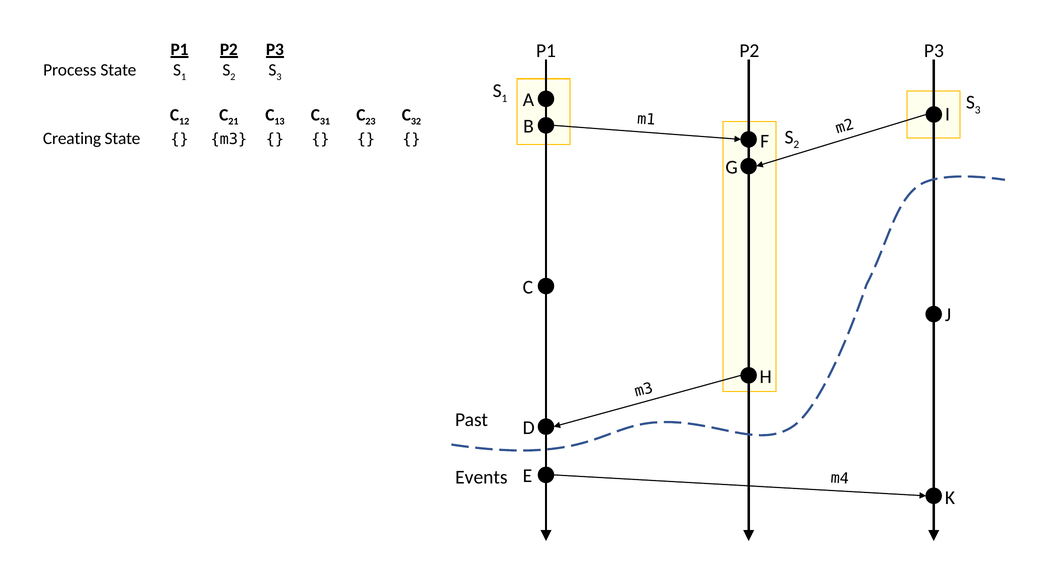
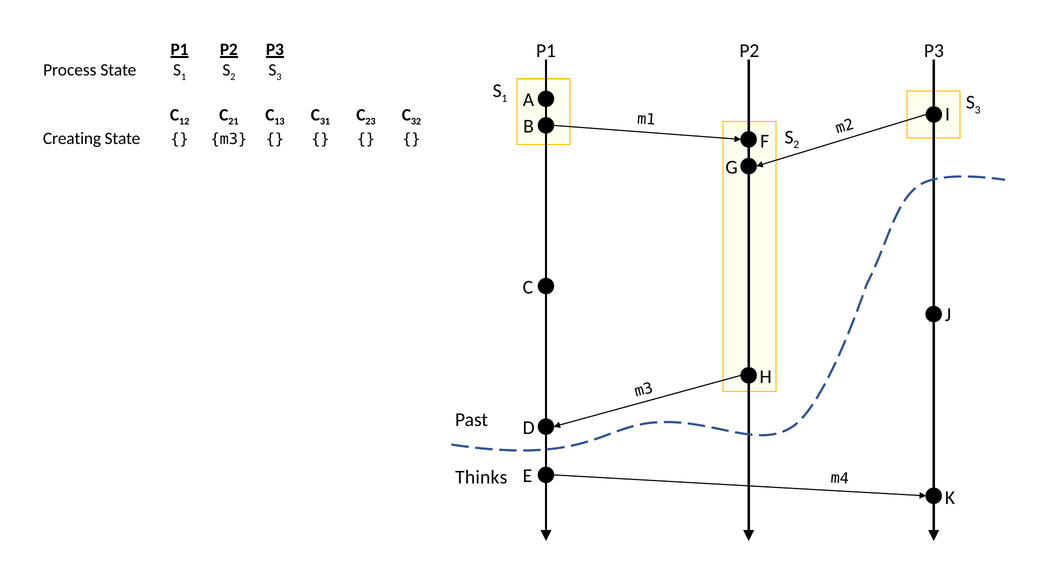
Events: Events -> Thinks
